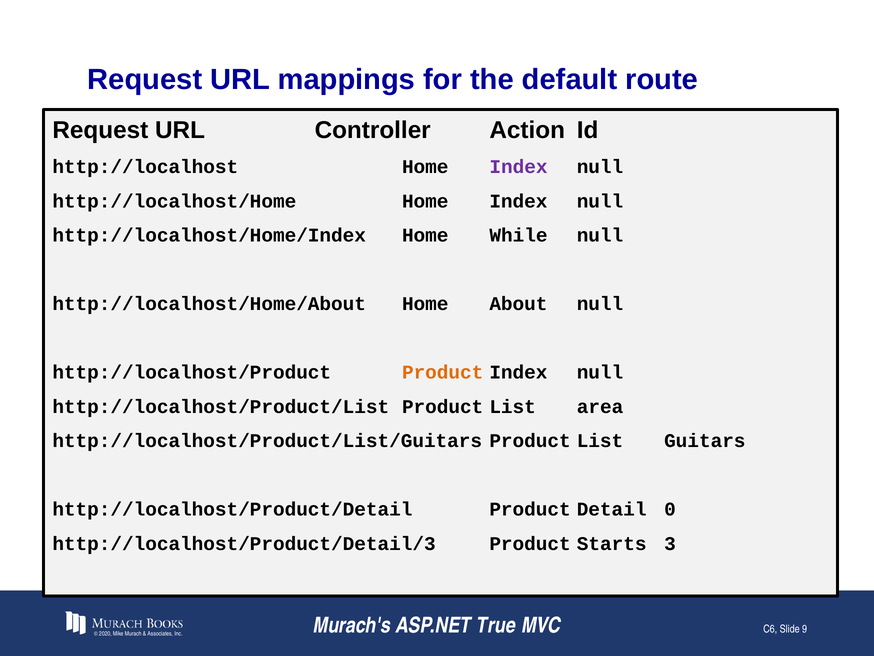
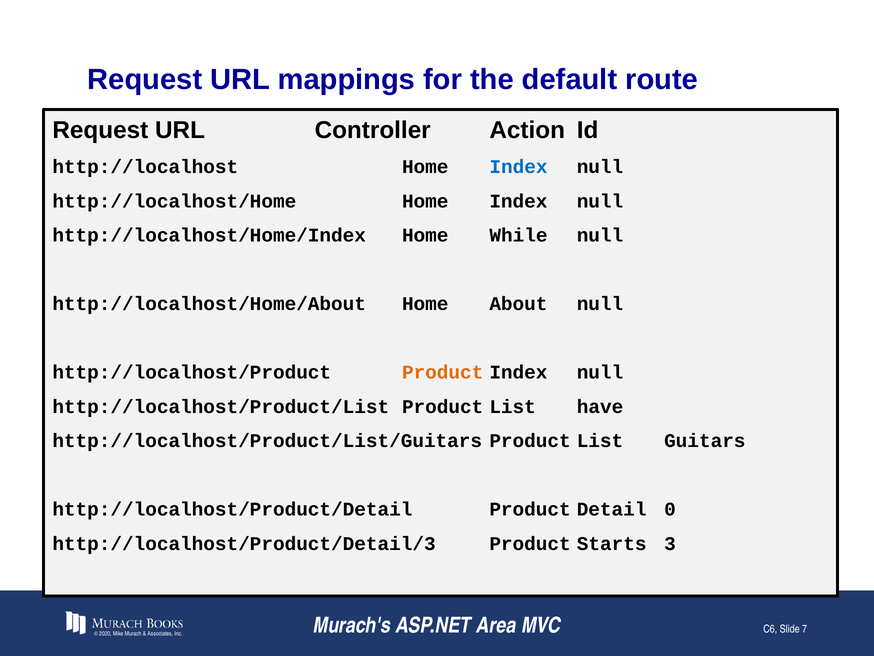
Index at (518, 167) colour: purple -> blue
area: area -> have
True: True -> Area
9: 9 -> 7
